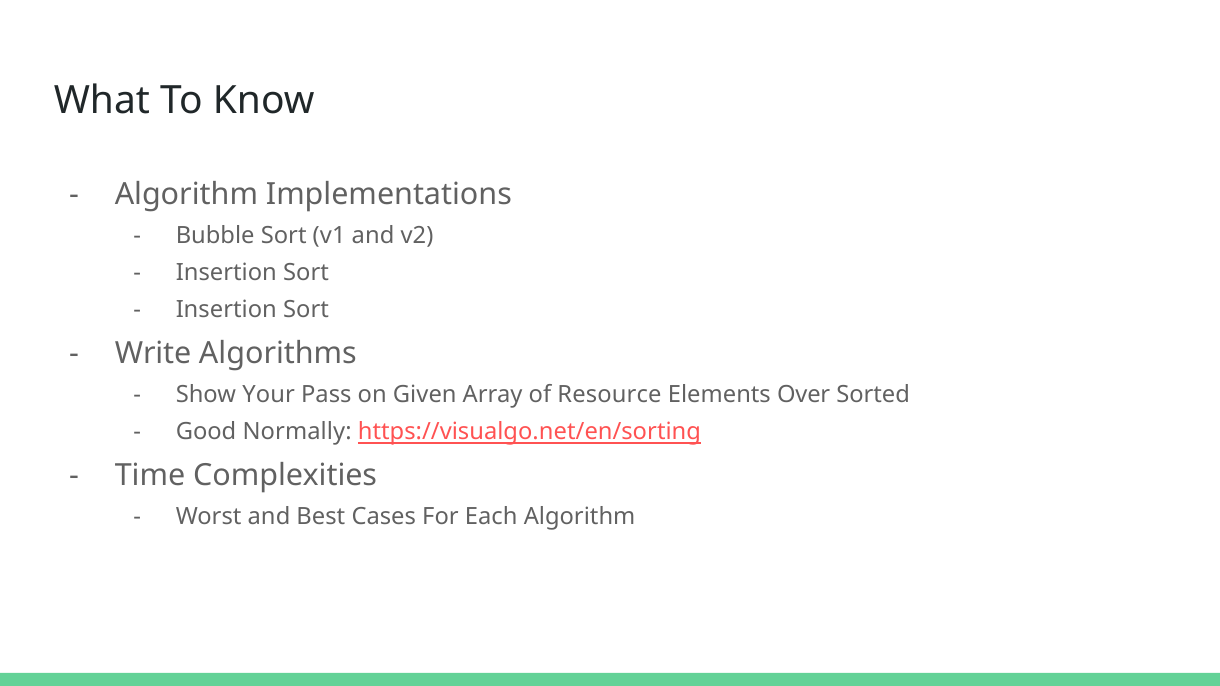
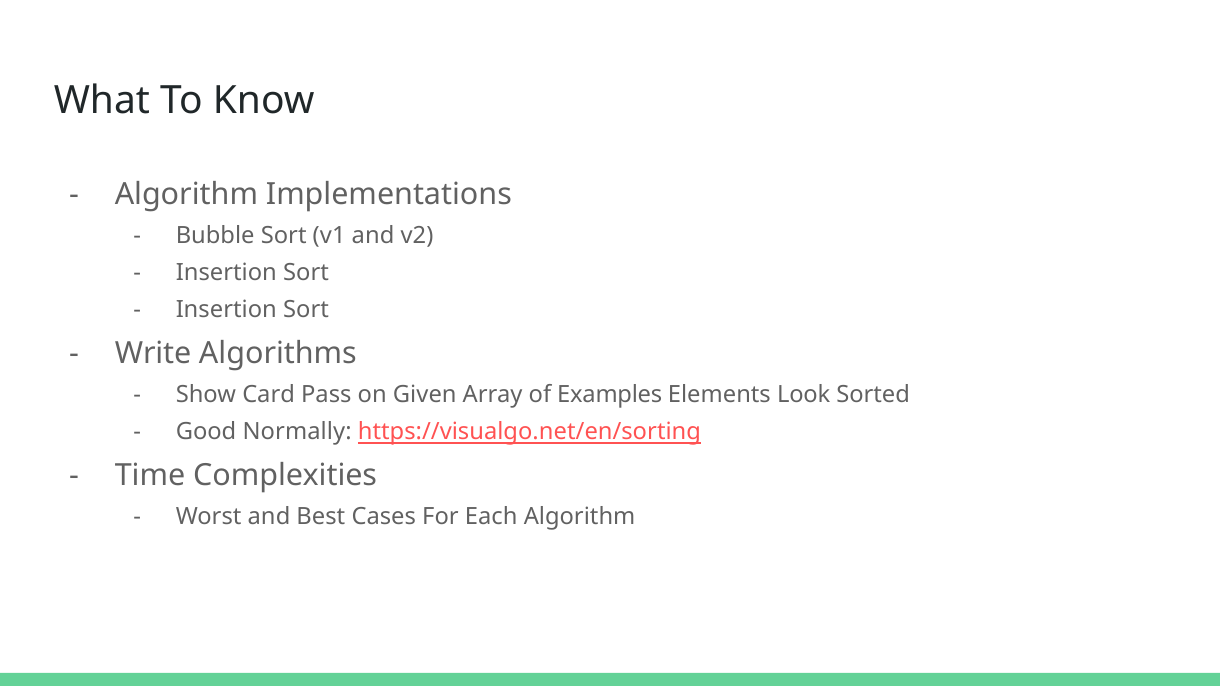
Your: Your -> Card
Resource: Resource -> Examples
Over: Over -> Look
